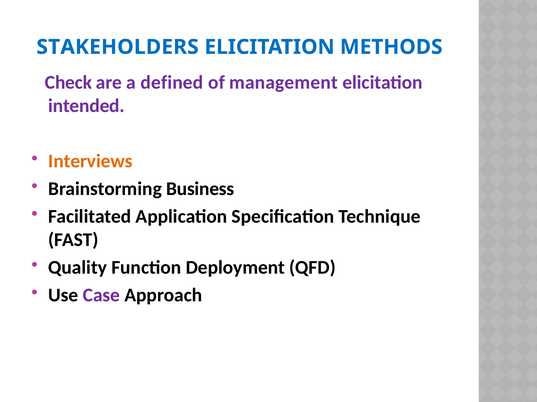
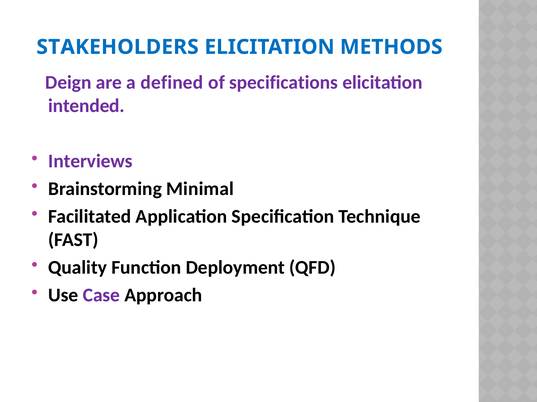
Check: Check -> Deign
management: management -> specifications
Interviews colour: orange -> purple
Business: Business -> Minimal
